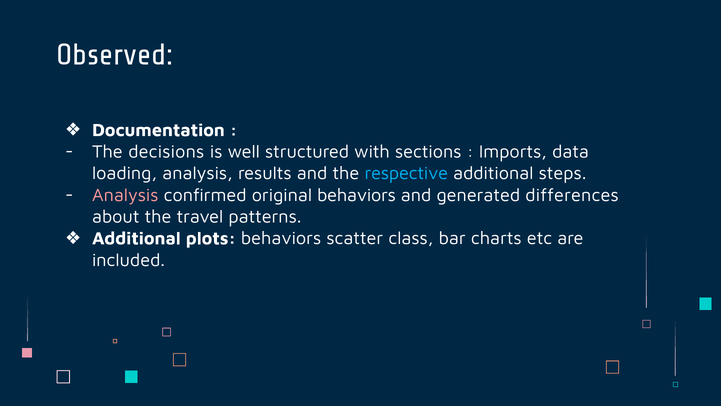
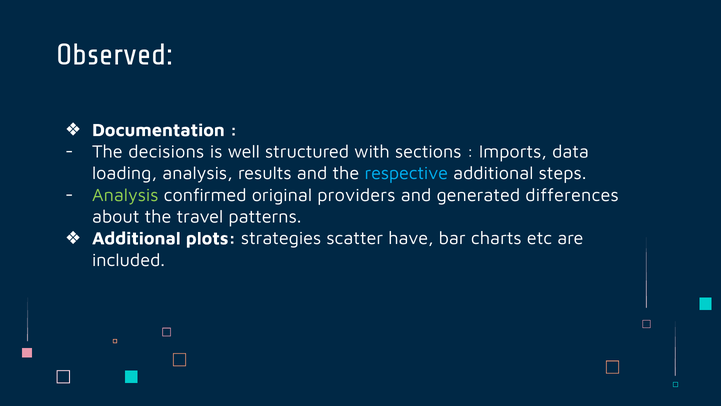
Analysis at (125, 195) colour: pink -> light green
original behaviors: behaviors -> providers
plots behaviors: behaviors -> strategies
class: class -> have
